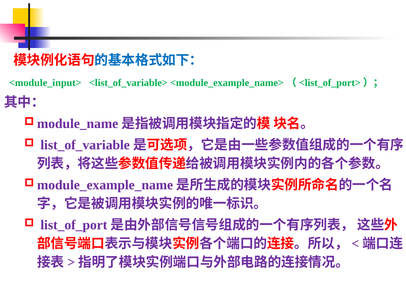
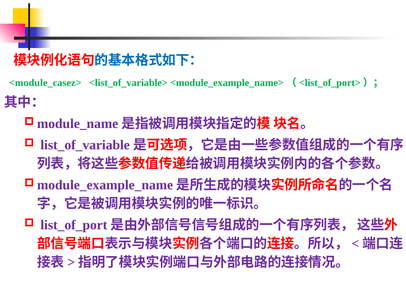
<module_input>: <module_input> -> <module_casez>
